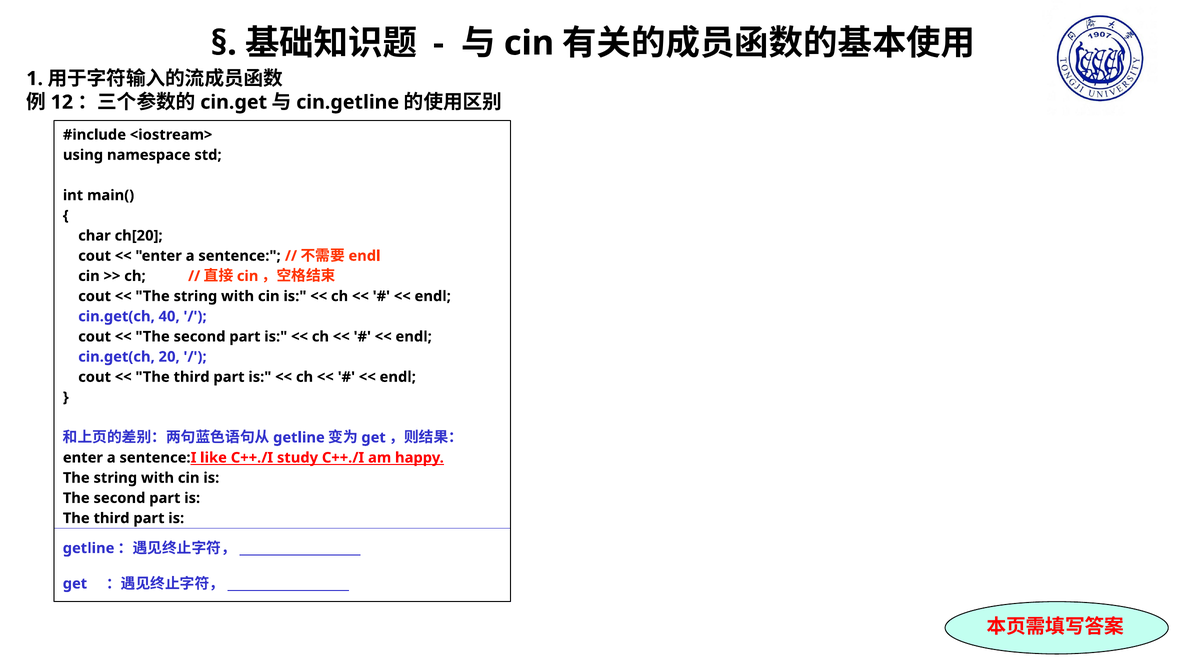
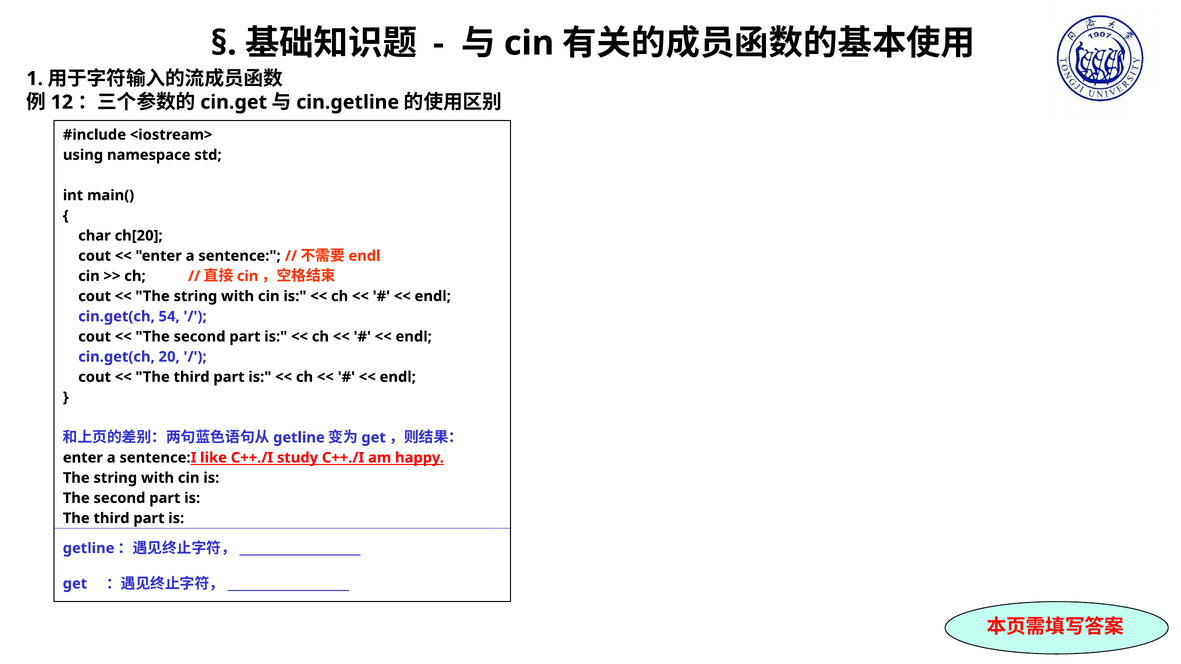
40: 40 -> 54
